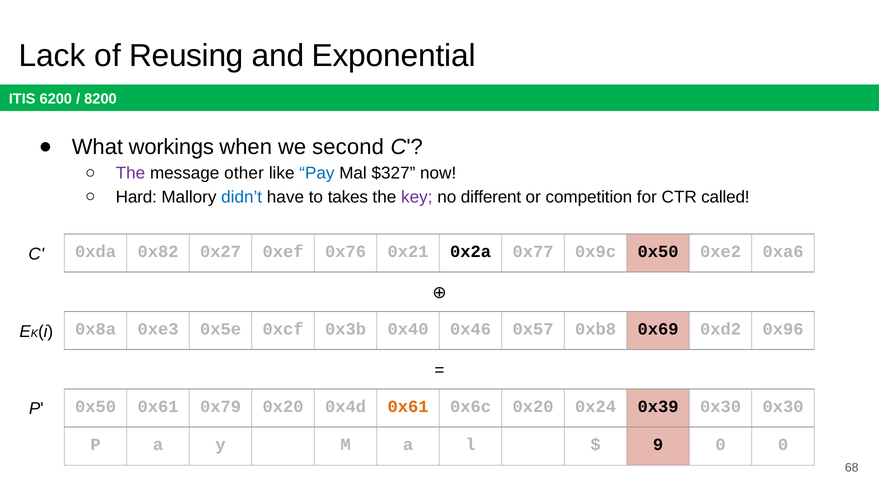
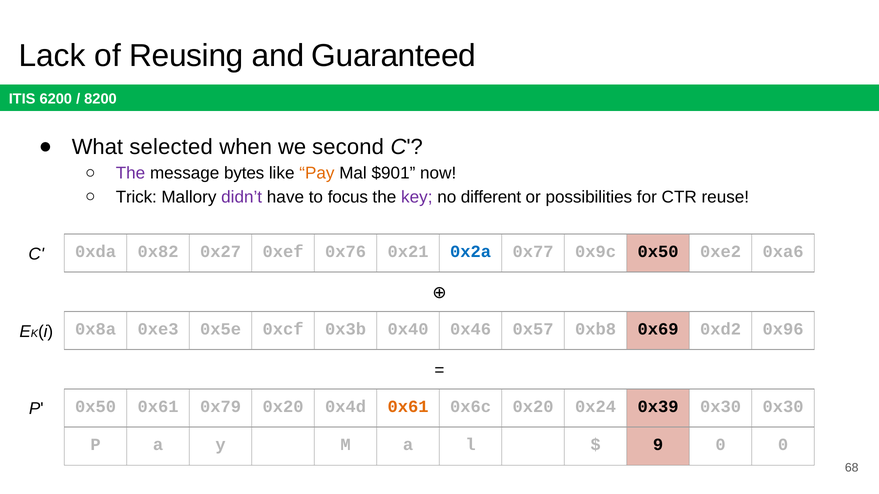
Exponential: Exponential -> Guaranteed
workings: workings -> selected
other: other -> bytes
Pay colour: blue -> orange
$327: $327 -> $901
Hard: Hard -> Trick
didn’t colour: blue -> purple
takes: takes -> focus
competition: competition -> possibilities
called: called -> reuse
0x2a colour: black -> blue
